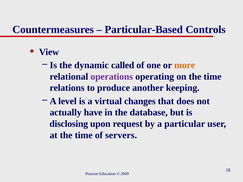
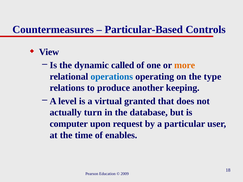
operations colour: purple -> blue
on the time: time -> type
changes: changes -> granted
have: have -> turn
disclosing: disclosing -> computer
servers: servers -> enables
